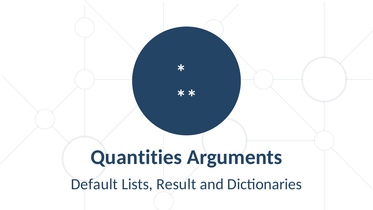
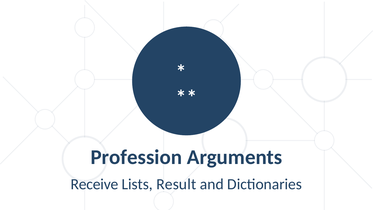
Quantities: Quantities -> Profession
Default: Default -> Receive
